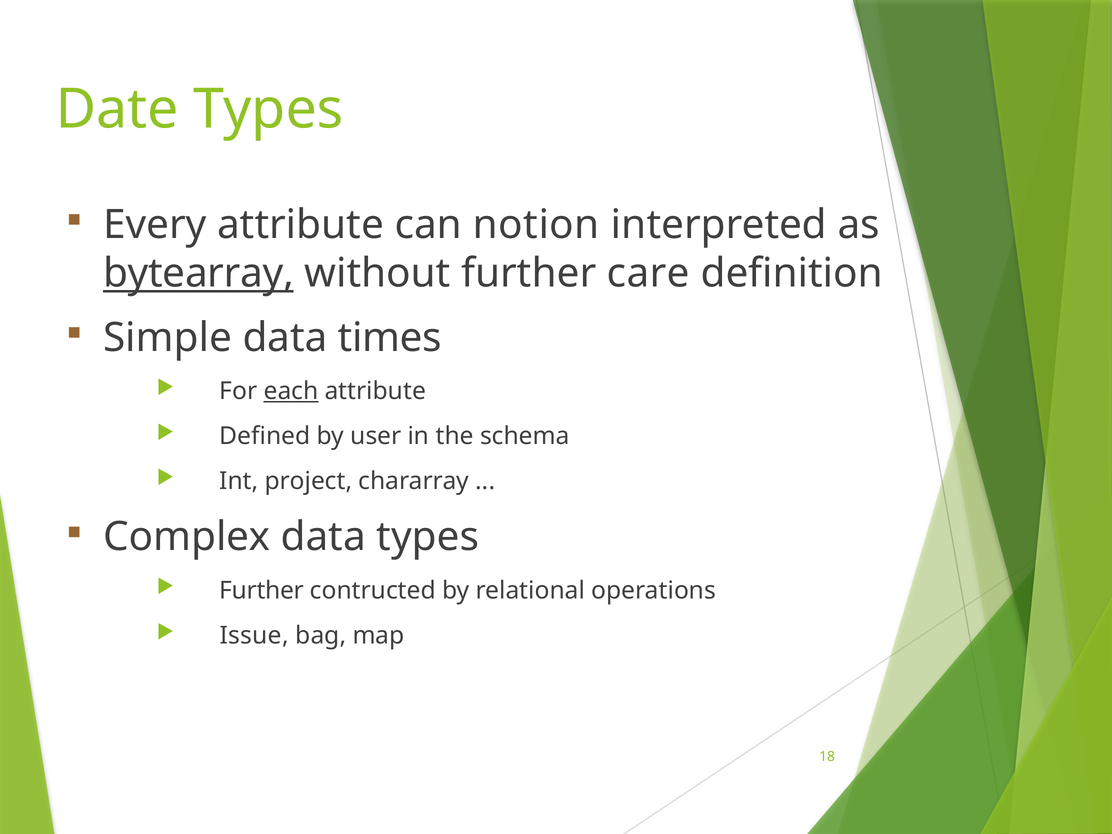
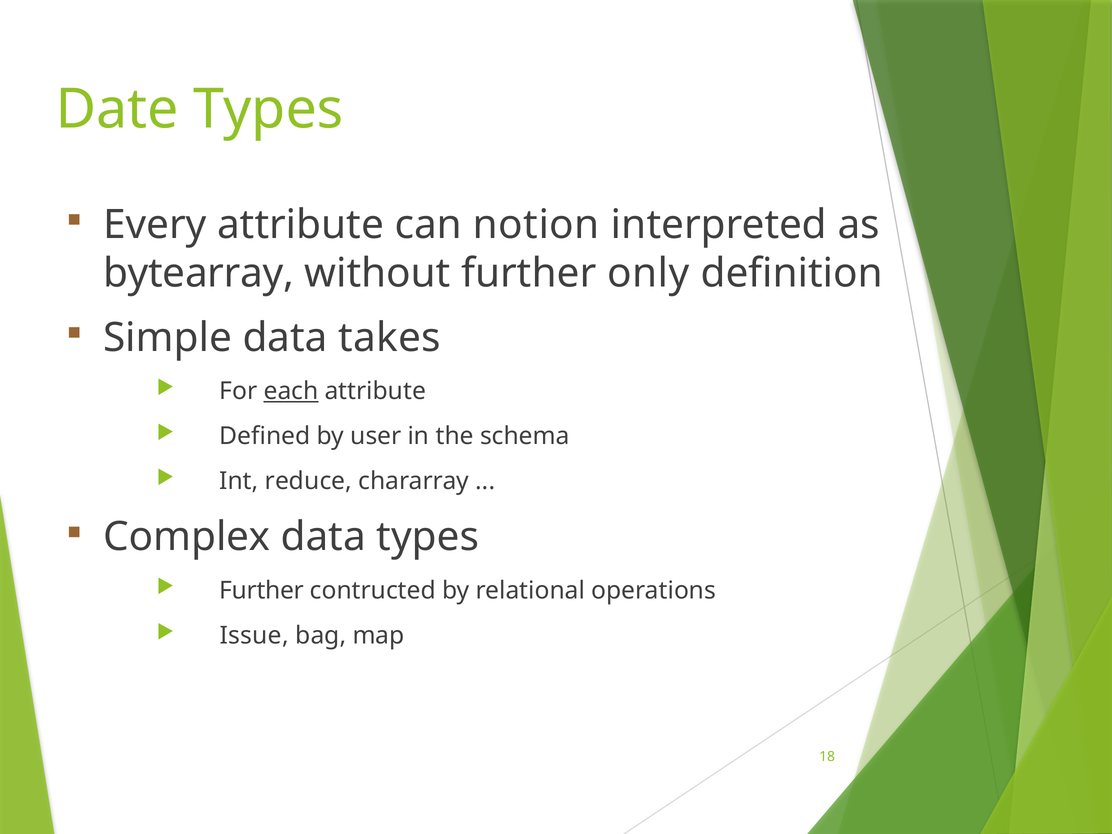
bytearray underline: present -> none
care: care -> only
times: times -> takes
project: project -> reduce
